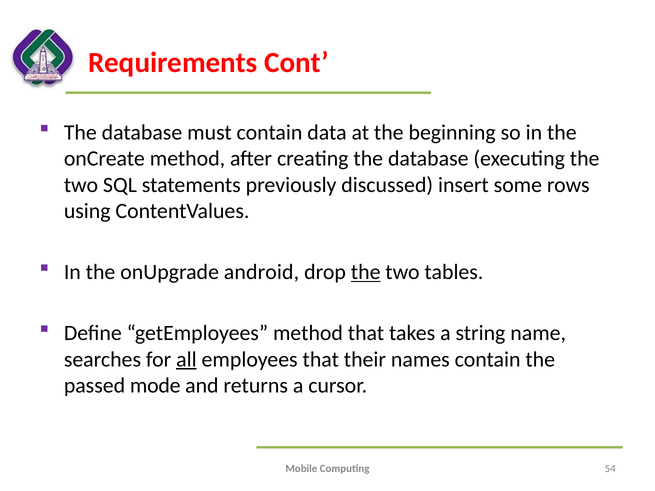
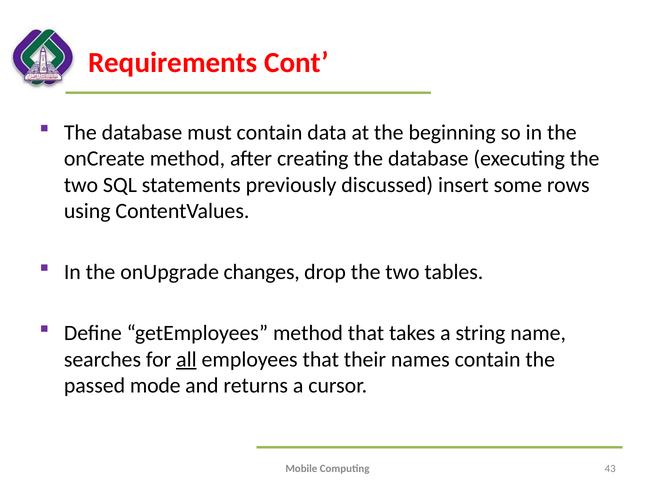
android: android -> changes
the at (366, 272) underline: present -> none
54: 54 -> 43
